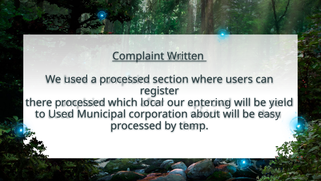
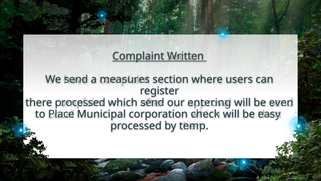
We used: used -> send
a processed: processed -> measures
which local: local -> send
yield: yield -> even
to Used: Used -> Place
about: about -> check
